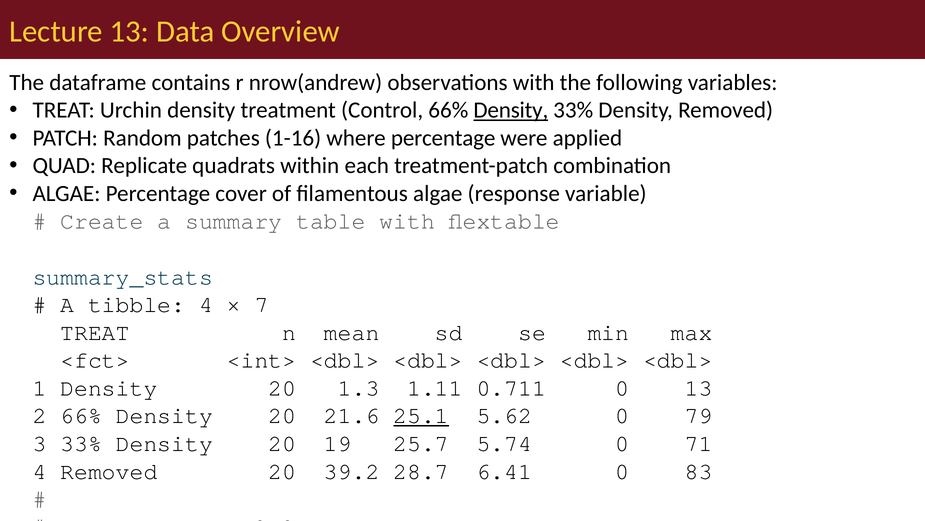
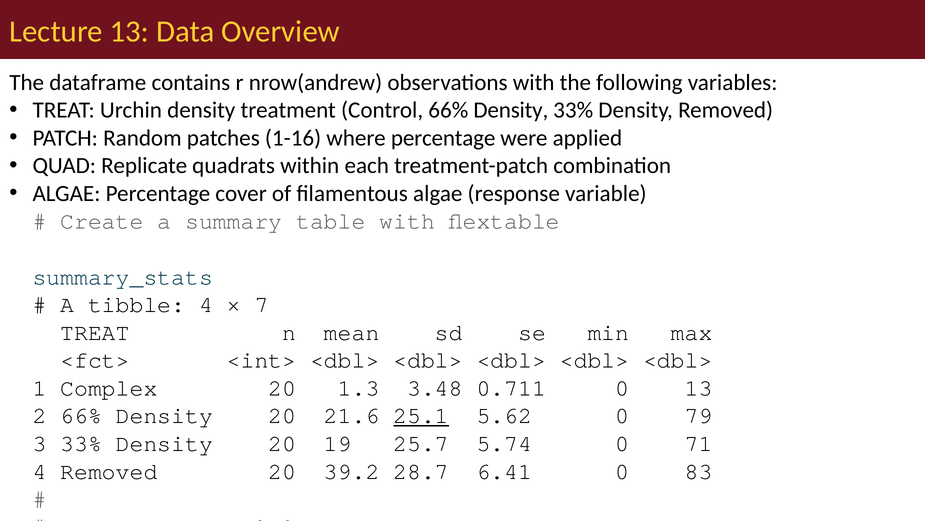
Density at (511, 110) underline: present -> none
1 Density: Density -> Complex
1.11: 1.11 -> 3.48
